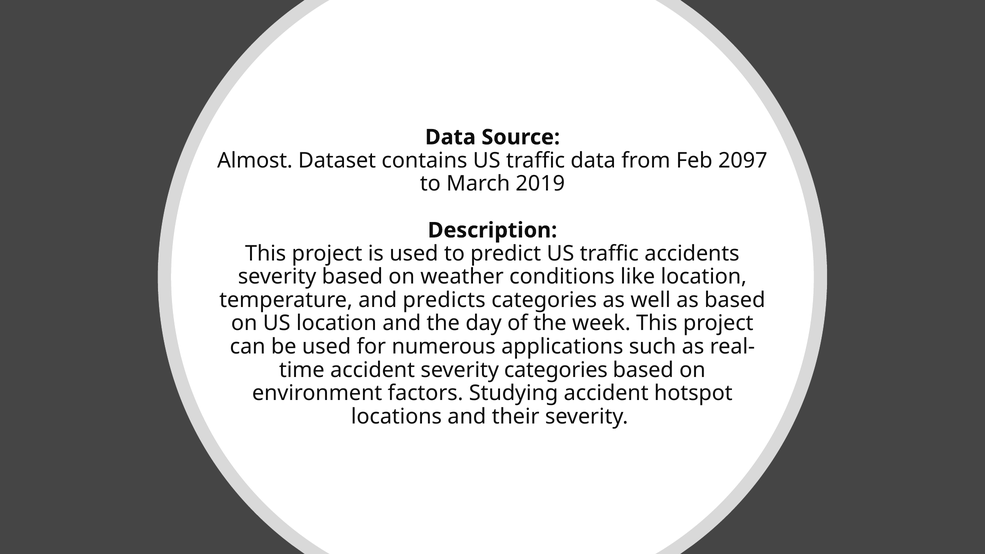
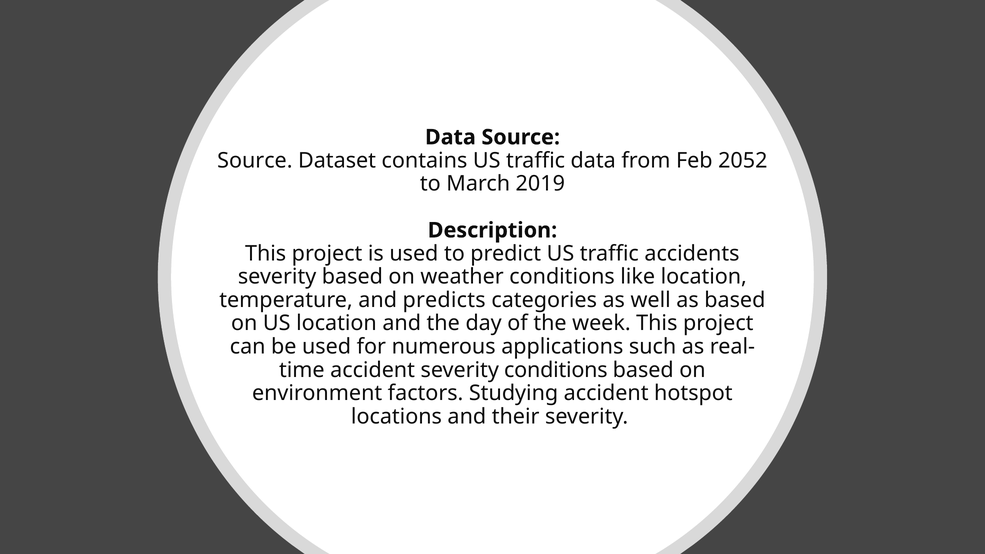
Almost at (255, 161): Almost -> Source
2097: 2097 -> 2052
severity categories: categories -> conditions
